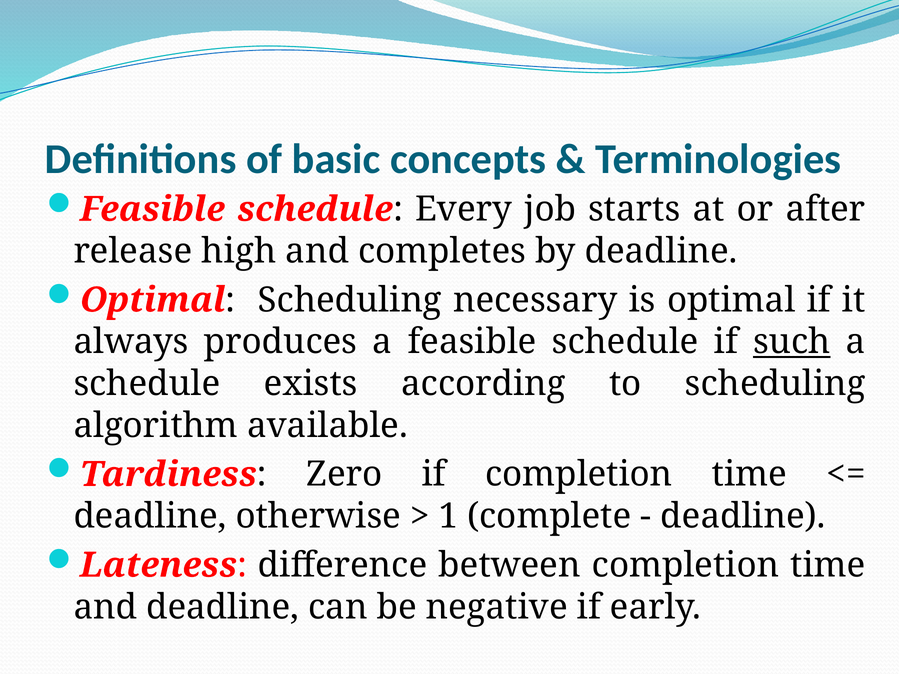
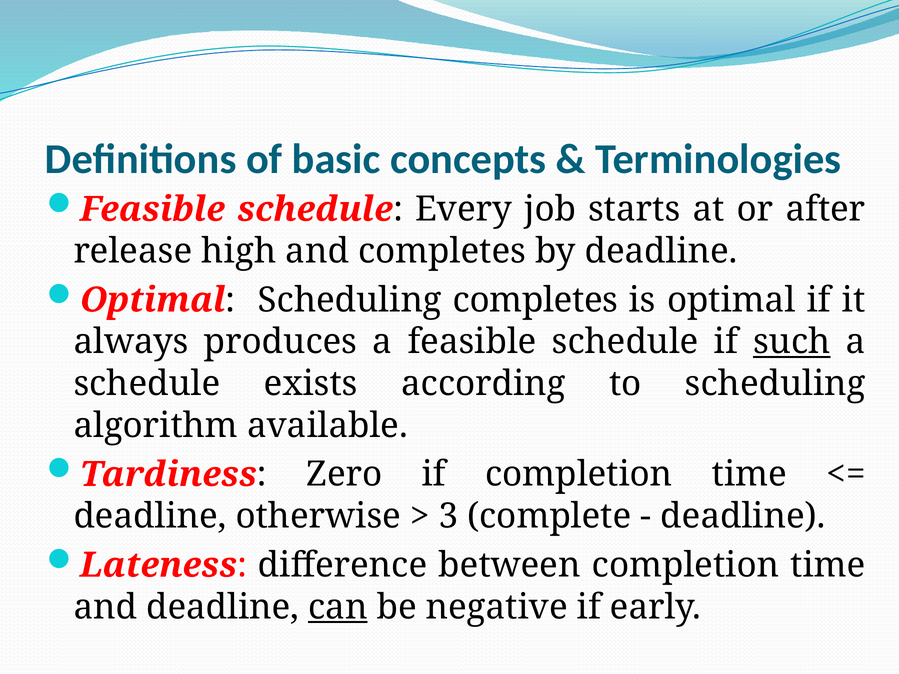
Scheduling necessary: necessary -> completes
1: 1 -> 3
can underline: none -> present
